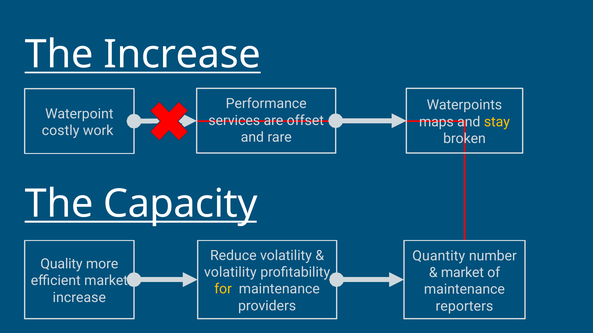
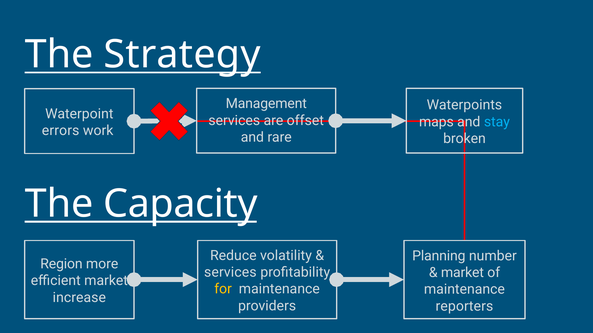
The Increase: Increase -> Strategy
Performance: Performance -> Management
stay colour: yellow -> light blue
costly: costly -> errors
Quantity: Quantity -> Planning
Quality: Quality -> Region
volatility at (230, 273): volatility -> services
